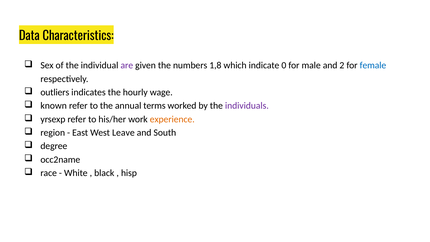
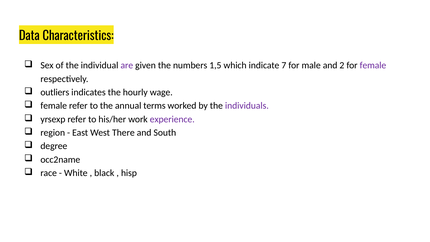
1,8: 1,8 -> 1,5
0: 0 -> 7
female at (373, 65) colour: blue -> purple
known at (54, 106): known -> female
experience colour: orange -> purple
Leave: Leave -> There
